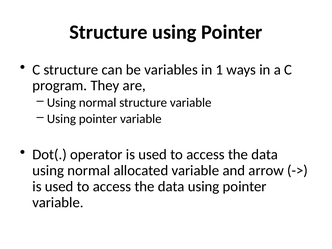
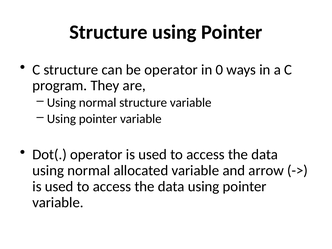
be variables: variables -> operator
1: 1 -> 0
